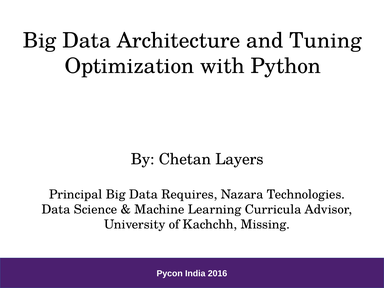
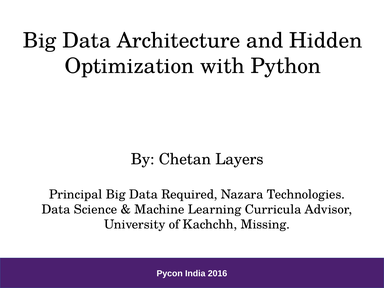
Tuning: Tuning -> Hidden
Requires: Requires -> Required
